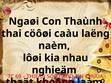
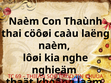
Ngaøi at (24, 21): Ngaøi -> Naèm
nhau: nhau -> nghe
